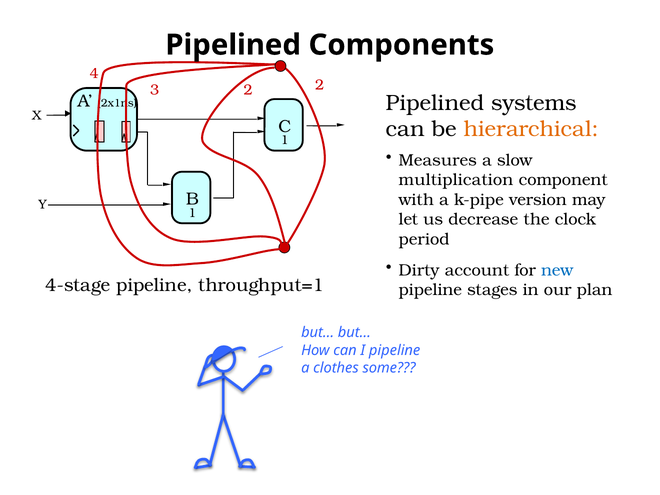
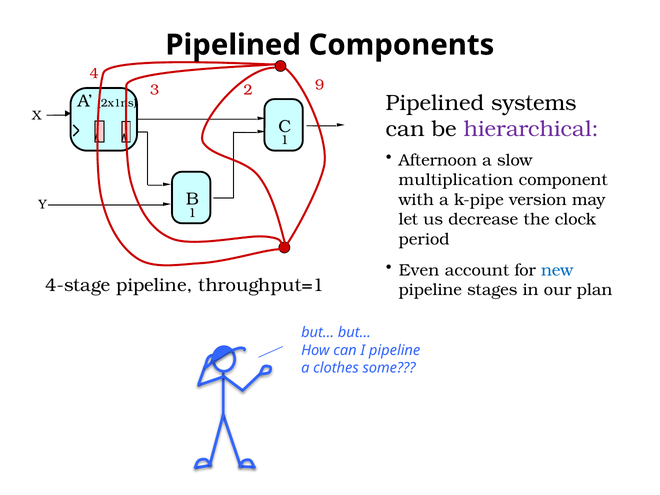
3 2: 2 -> 9
hierarchical colour: orange -> purple
Measures: Measures -> Afternoon
Dirty: Dirty -> Even
